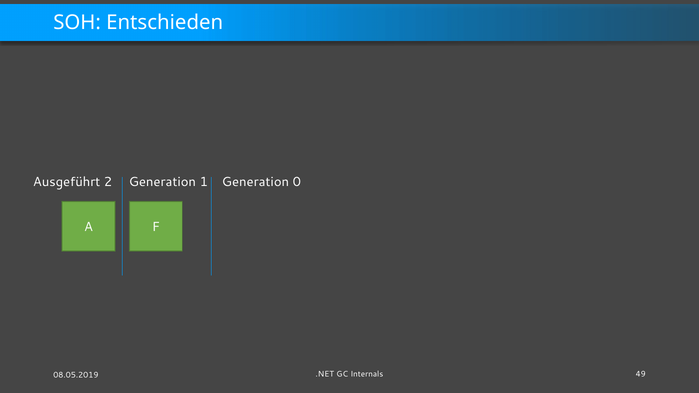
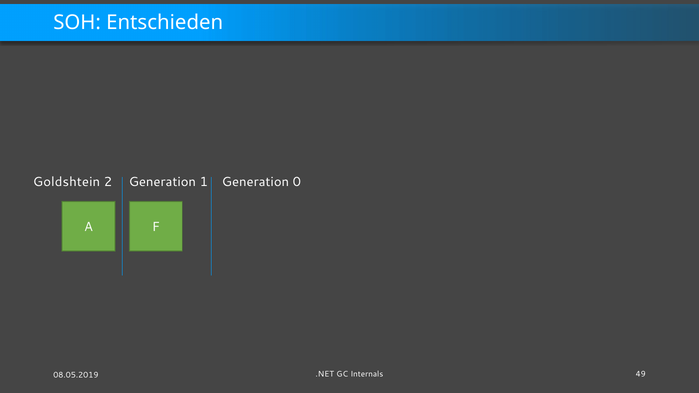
Ausgeführt: Ausgeführt -> Goldshtein
